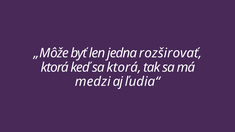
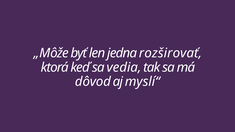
sa ktorá: ktorá -> vedia
medzi: medzi -> dôvod
ľudia“: ľudia“ -> myslí“
